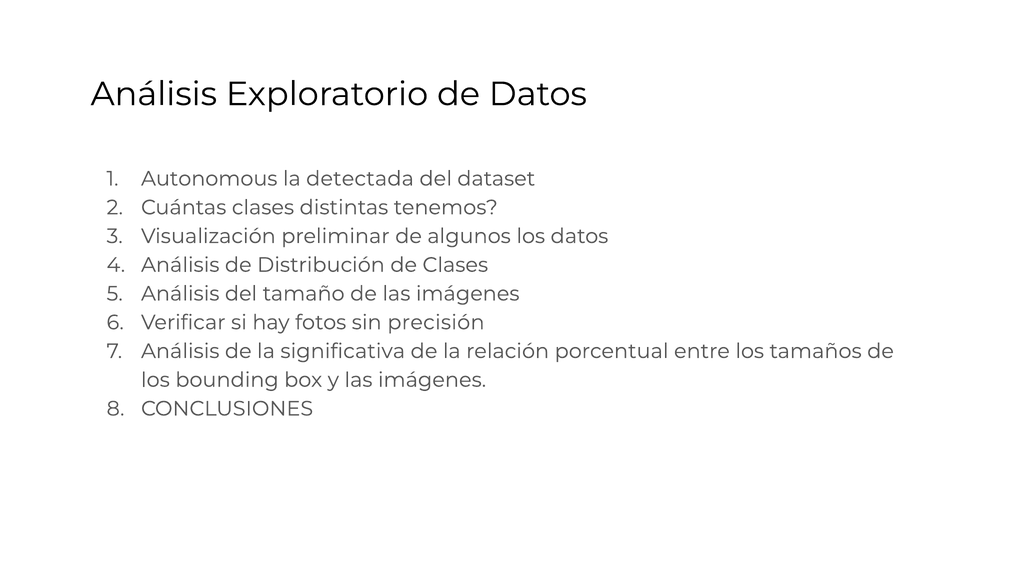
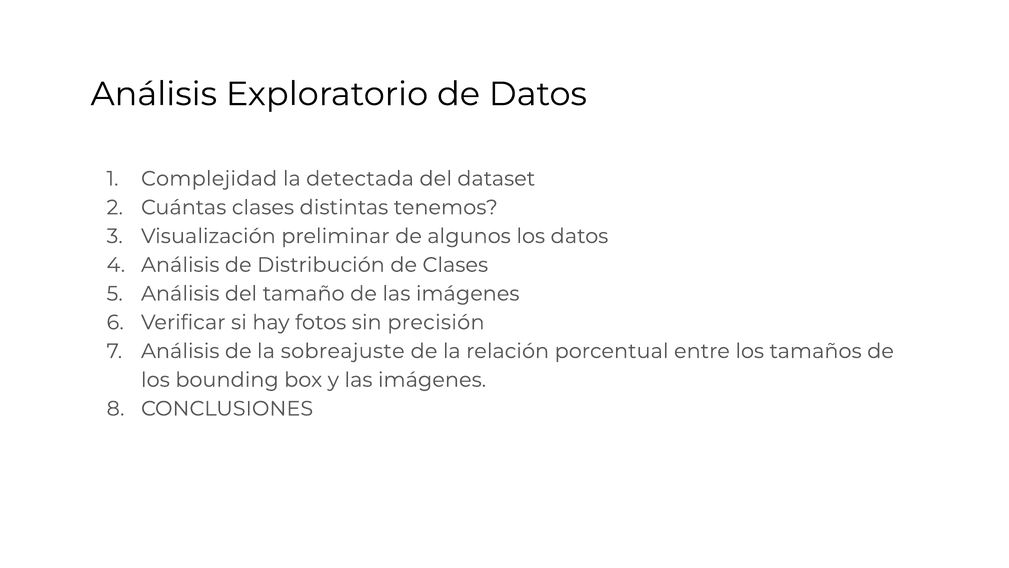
Autonomous: Autonomous -> Complejidad
significativa: significativa -> sobreajuste
